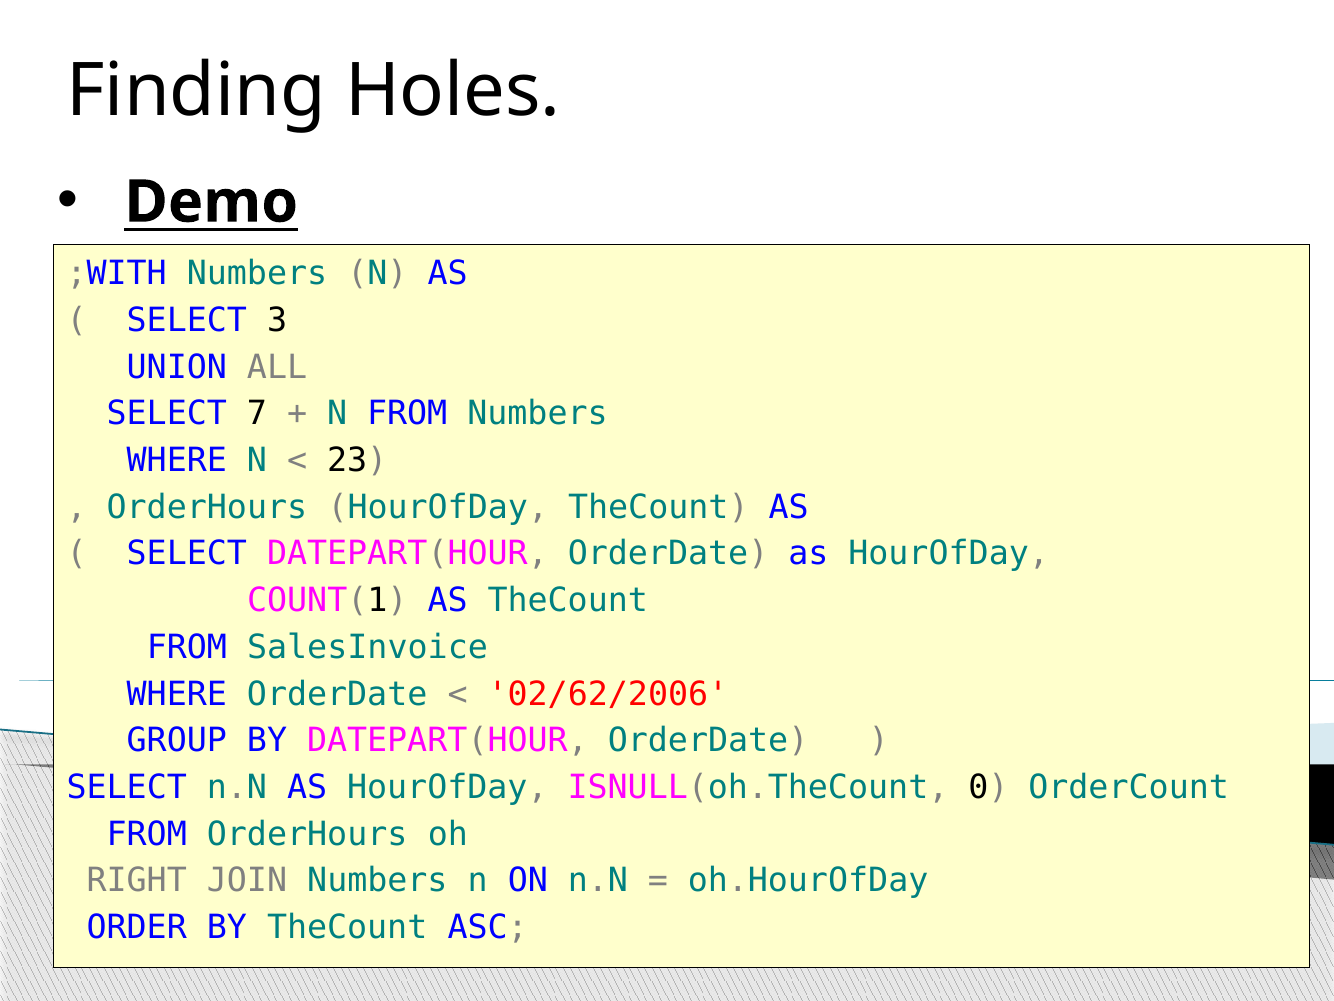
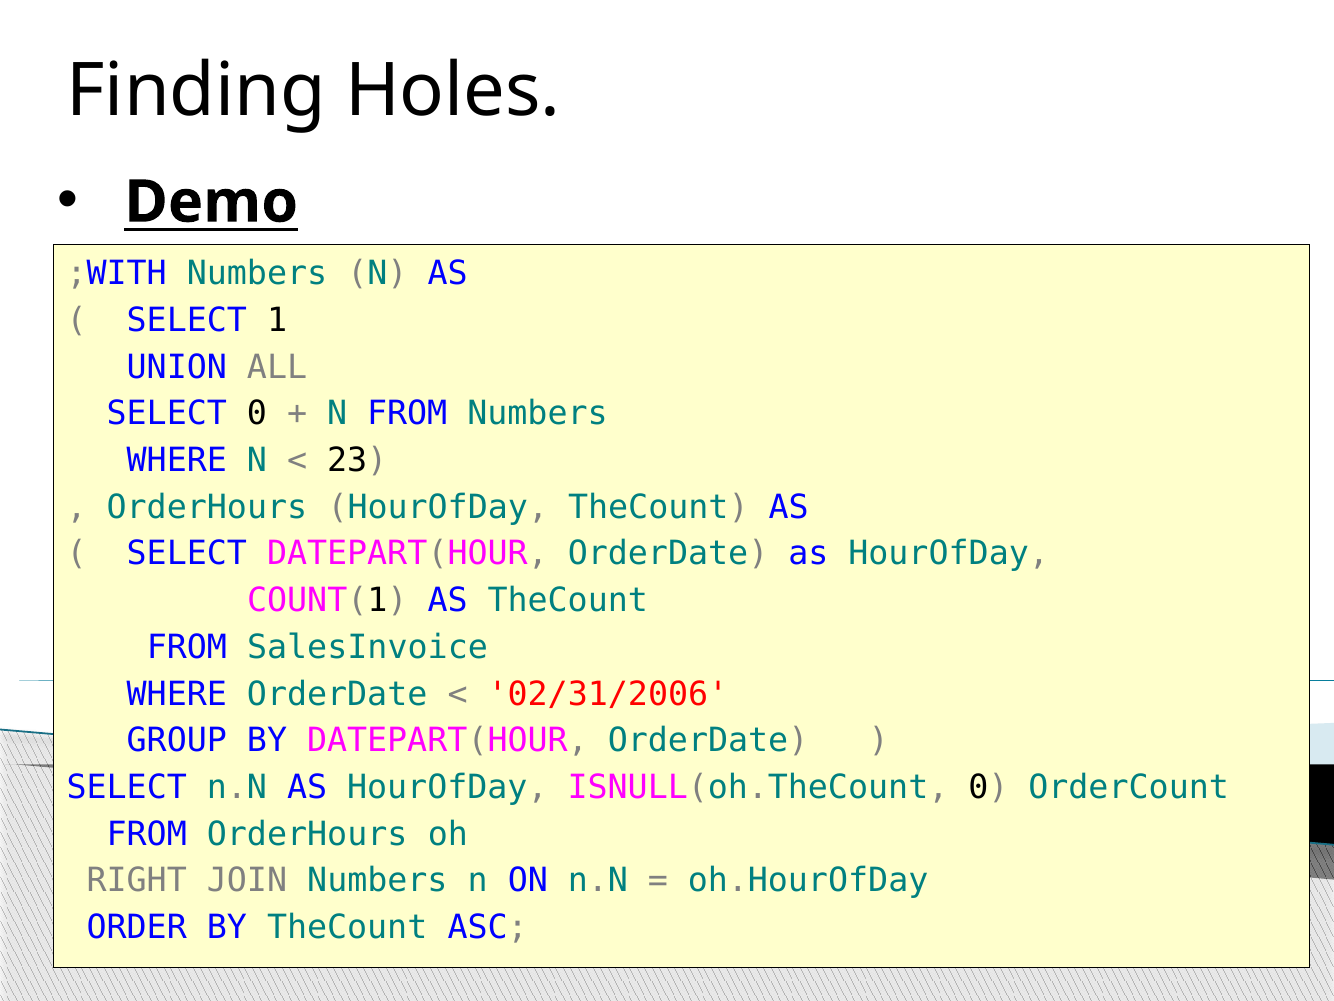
3: 3 -> 1
SELECT 7: 7 -> 0
02/62/2006: 02/62/2006 -> 02/31/2006
